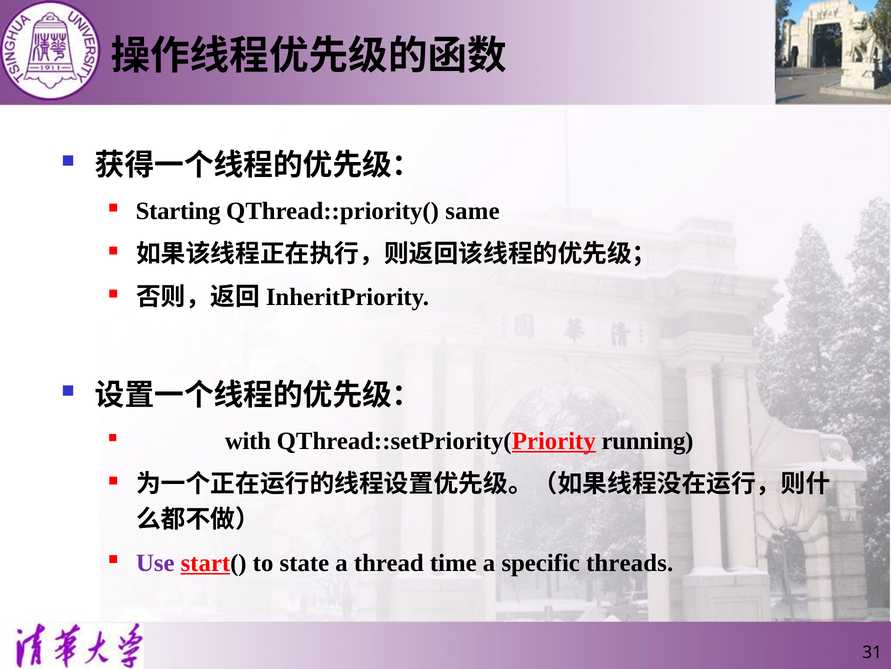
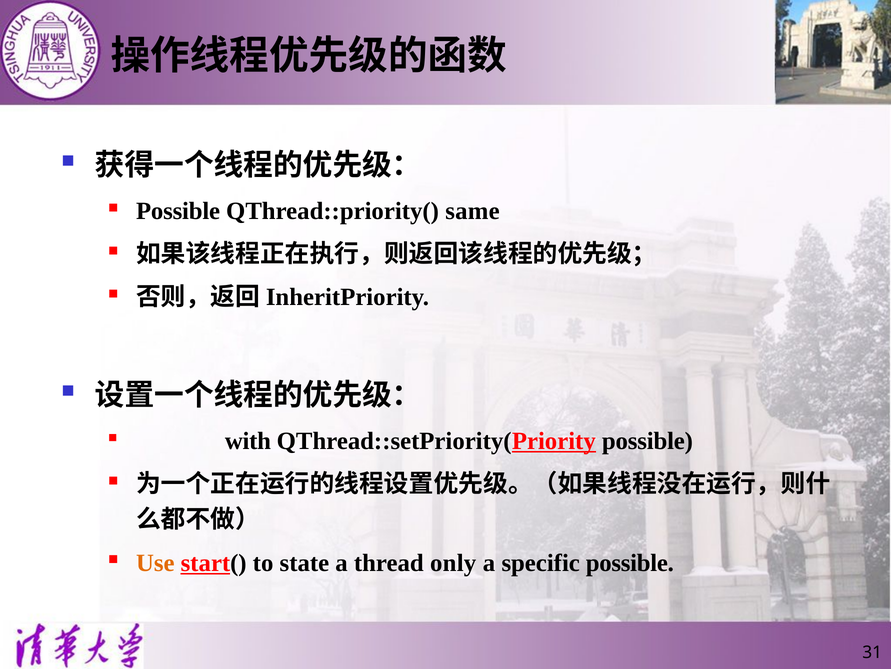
Starting at (178, 211): Starting -> Possible
QThread::setPriority(Priority running: running -> possible
Use colour: purple -> orange
time: time -> only
specific threads: threads -> possible
